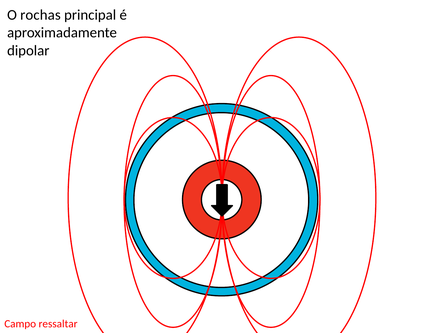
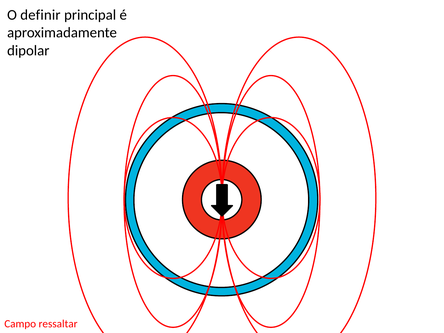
rochas: rochas -> definir
